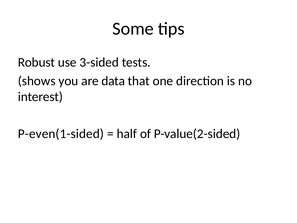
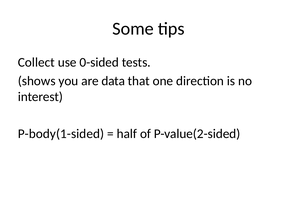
Robust: Robust -> Collect
3-sided: 3-sided -> 0-sided
P-even(1-sided: P-even(1-sided -> P-body(1-sided
